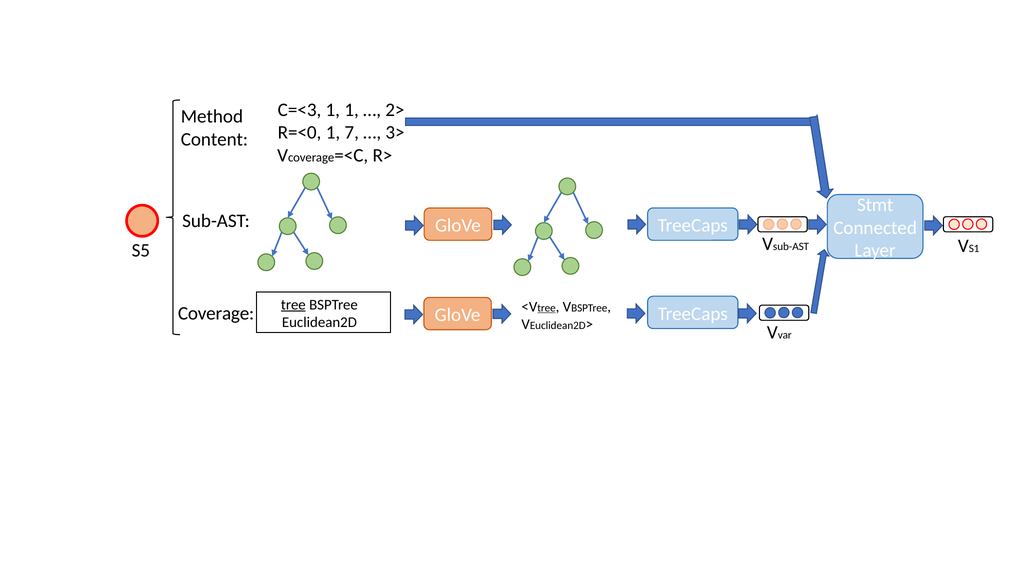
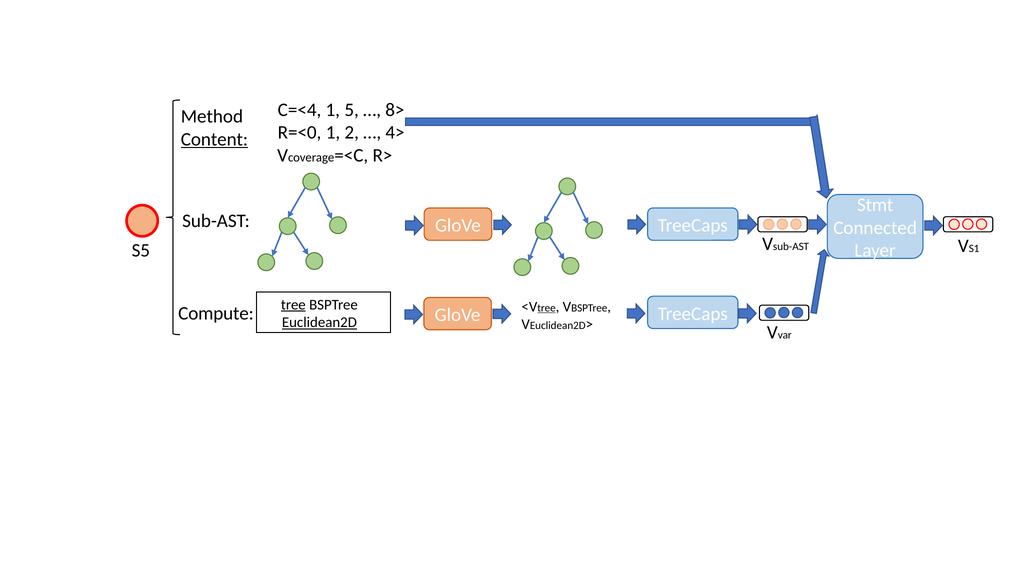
C=<3: C=<3 -> C=<4
1 1: 1 -> 5
2>: 2> -> 8>
7: 7 -> 2
3>: 3> -> 4>
Content underline: none -> present
Coverage at (216, 314): Coverage -> Compute
Euclidean2D at (319, 323) underline: none -> present
